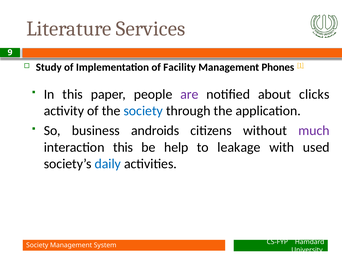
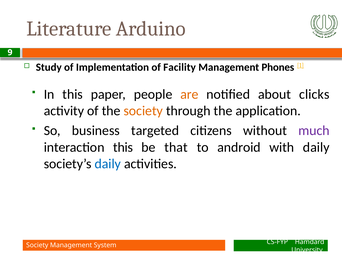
Services: Services -> Arduino
are colour: purple -> orange
society at (143, 111) colour: blue -> orange
androids: androids -> targeted
help: help -> that
leakage: leakage -> android
with used: used -> daily
